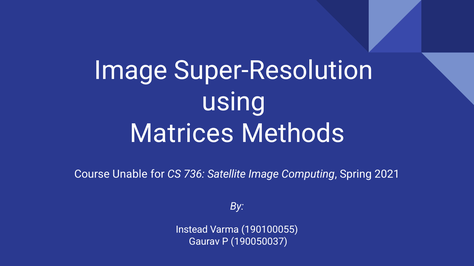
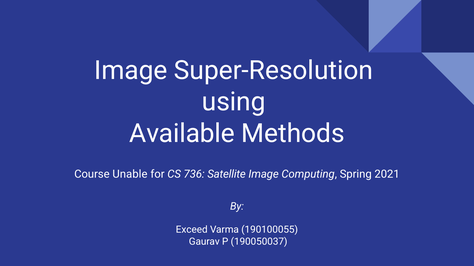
Matrices: Matrices -> Available
Instead: Instead -> Exceed
